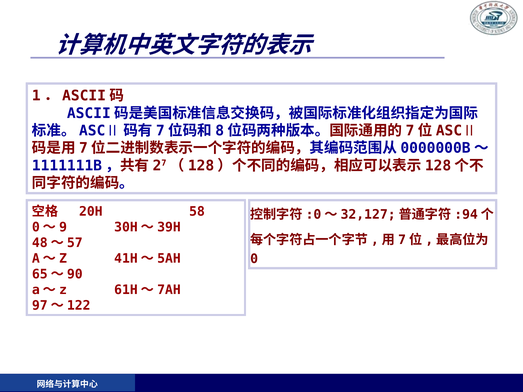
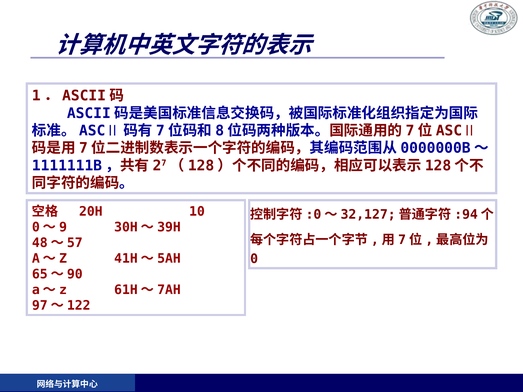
58: 58 -> 10
